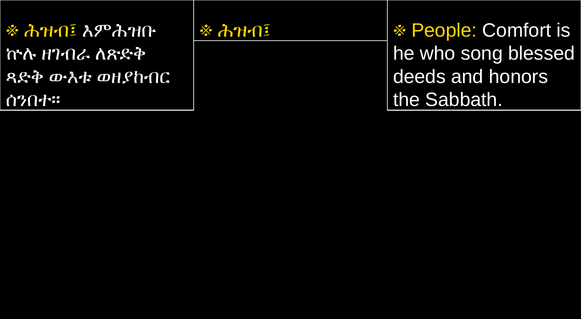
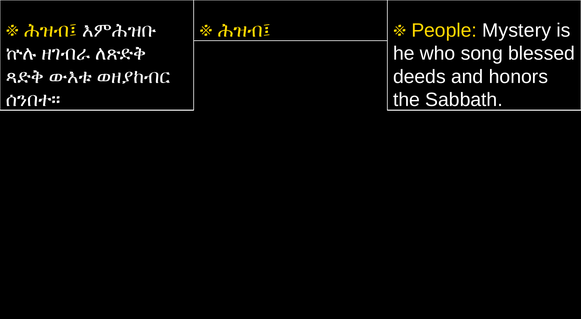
Comfort: Comfort -> Mystery
